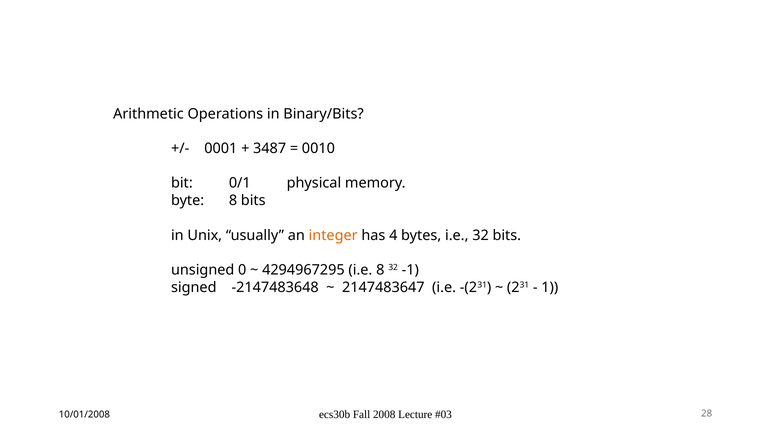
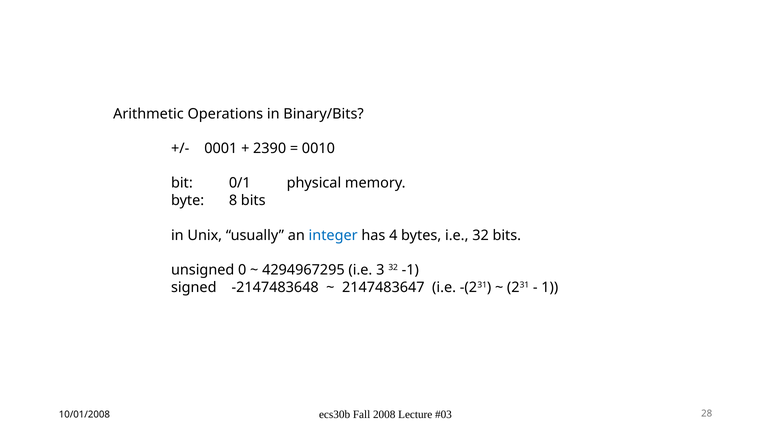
3487: 3487 -> 2390
integer colour: orange -> blue
i.e 8: 8 -> 3
